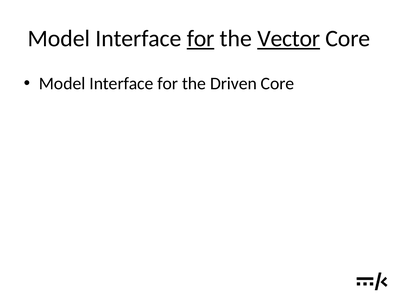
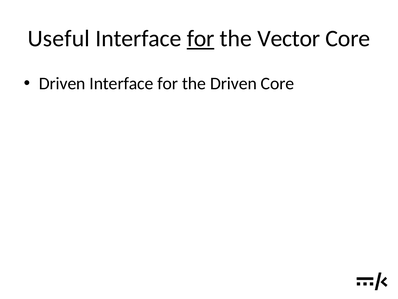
Model at (59, 38): Model -> Useful
Vector underline: present -> none
Model at (62, 84): Model -> Driven
